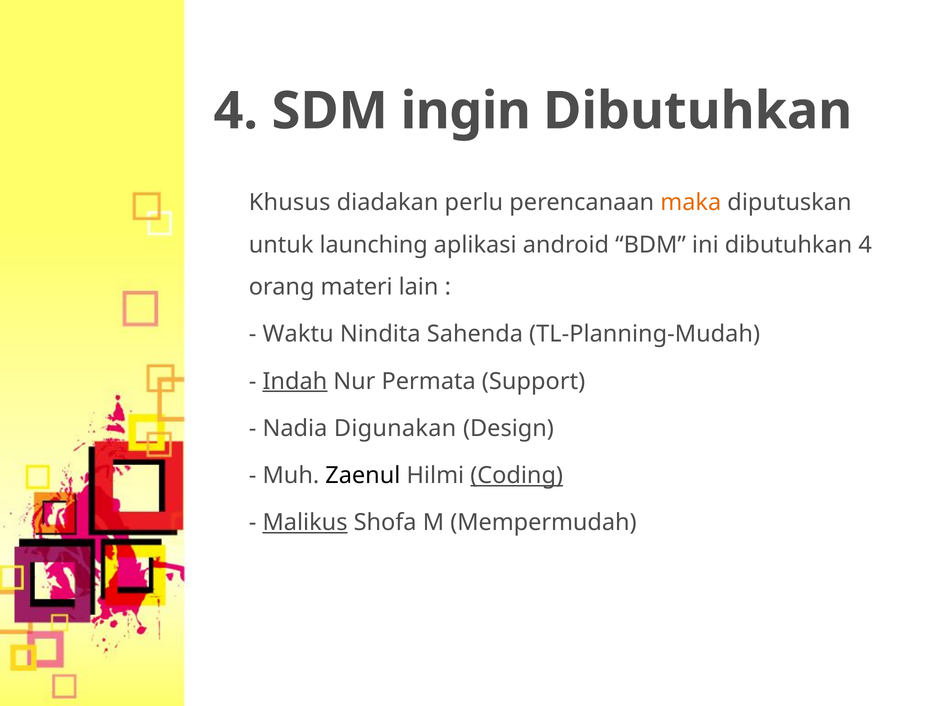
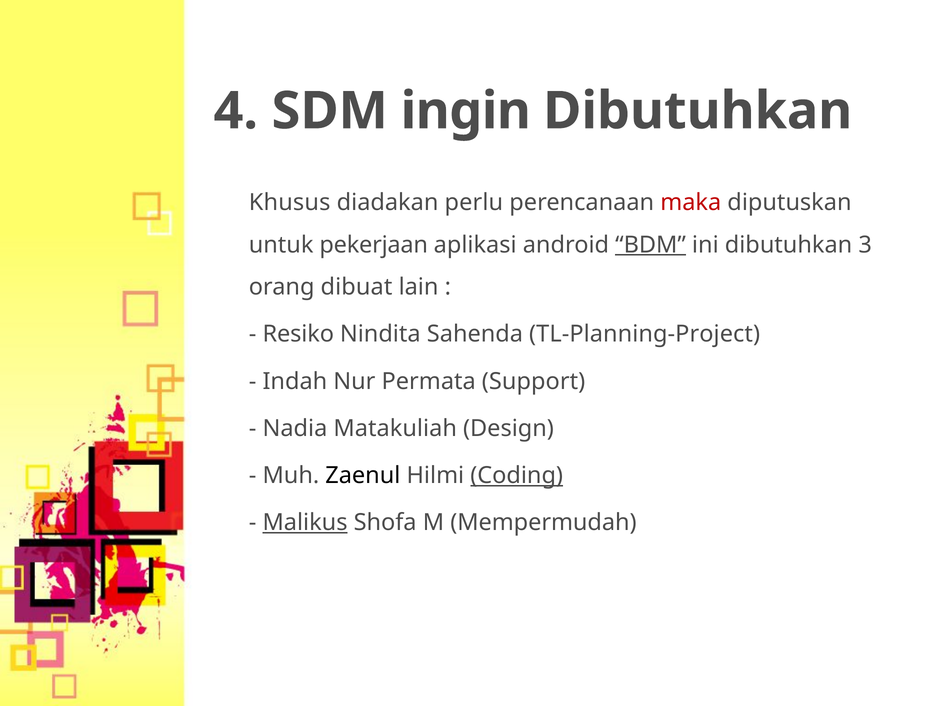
maka colour: orange -> red
launching: launching -> pekerjaan
BDM underline: none -> present
dibutuhkan 4: 4 -> 3
materi: materi -> dibuat
Waktu: Waktu -> Resiko
TL-Planning-Mudah: TL-Planning-Mudah -> TL-Planning-Project
Indah underline: present -> none
Digunakan: Digunakan -> Matakuliah
